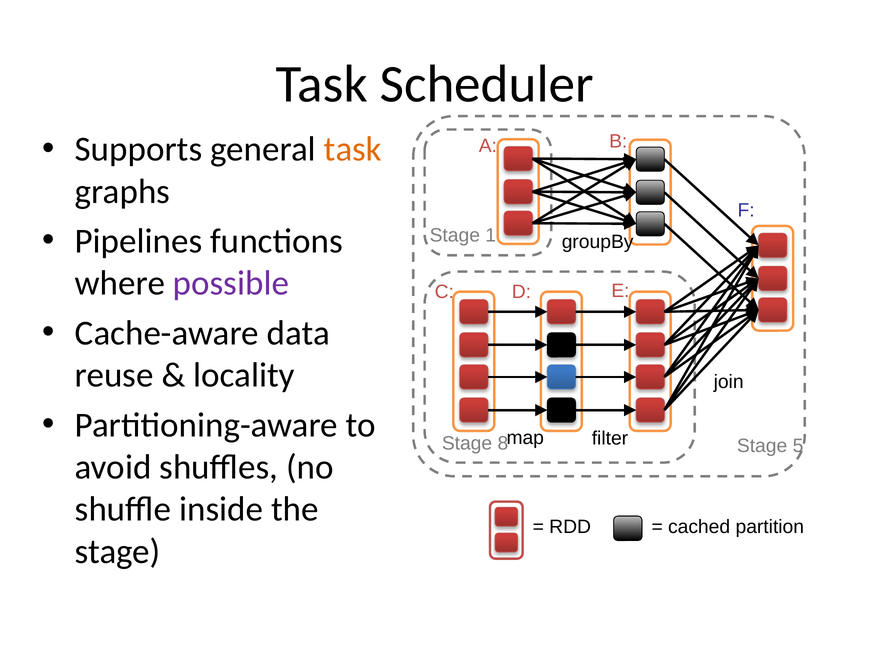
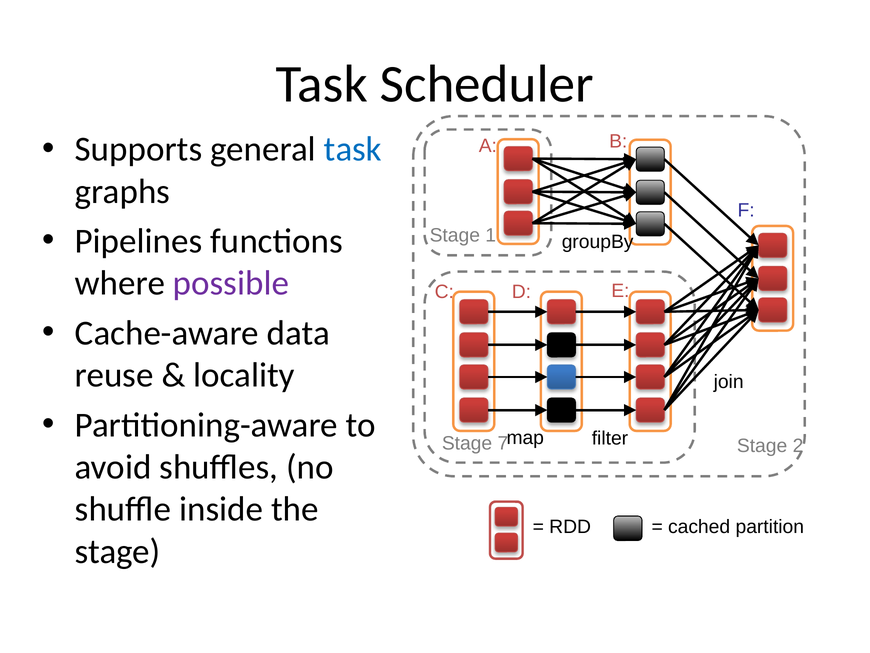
task at (353, 149) colour: orange -> blue
8: 8 -> 7
5: 5 -> 2
